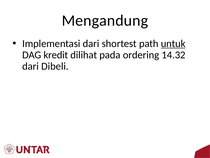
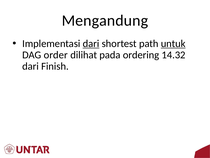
dari at (91, 43) underline: none -> present
kredit: kredit -> order
Dibeli: Dibeli -> Finish
